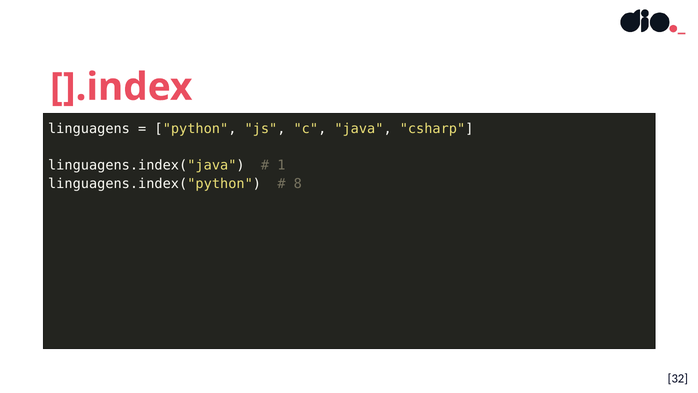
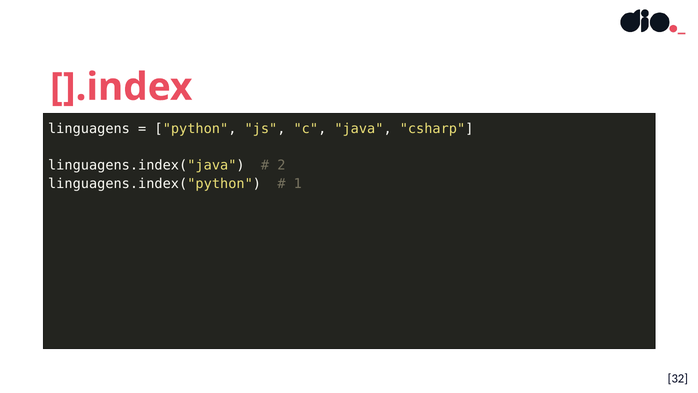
1: 1 -> 2
8: 8 -> 1
